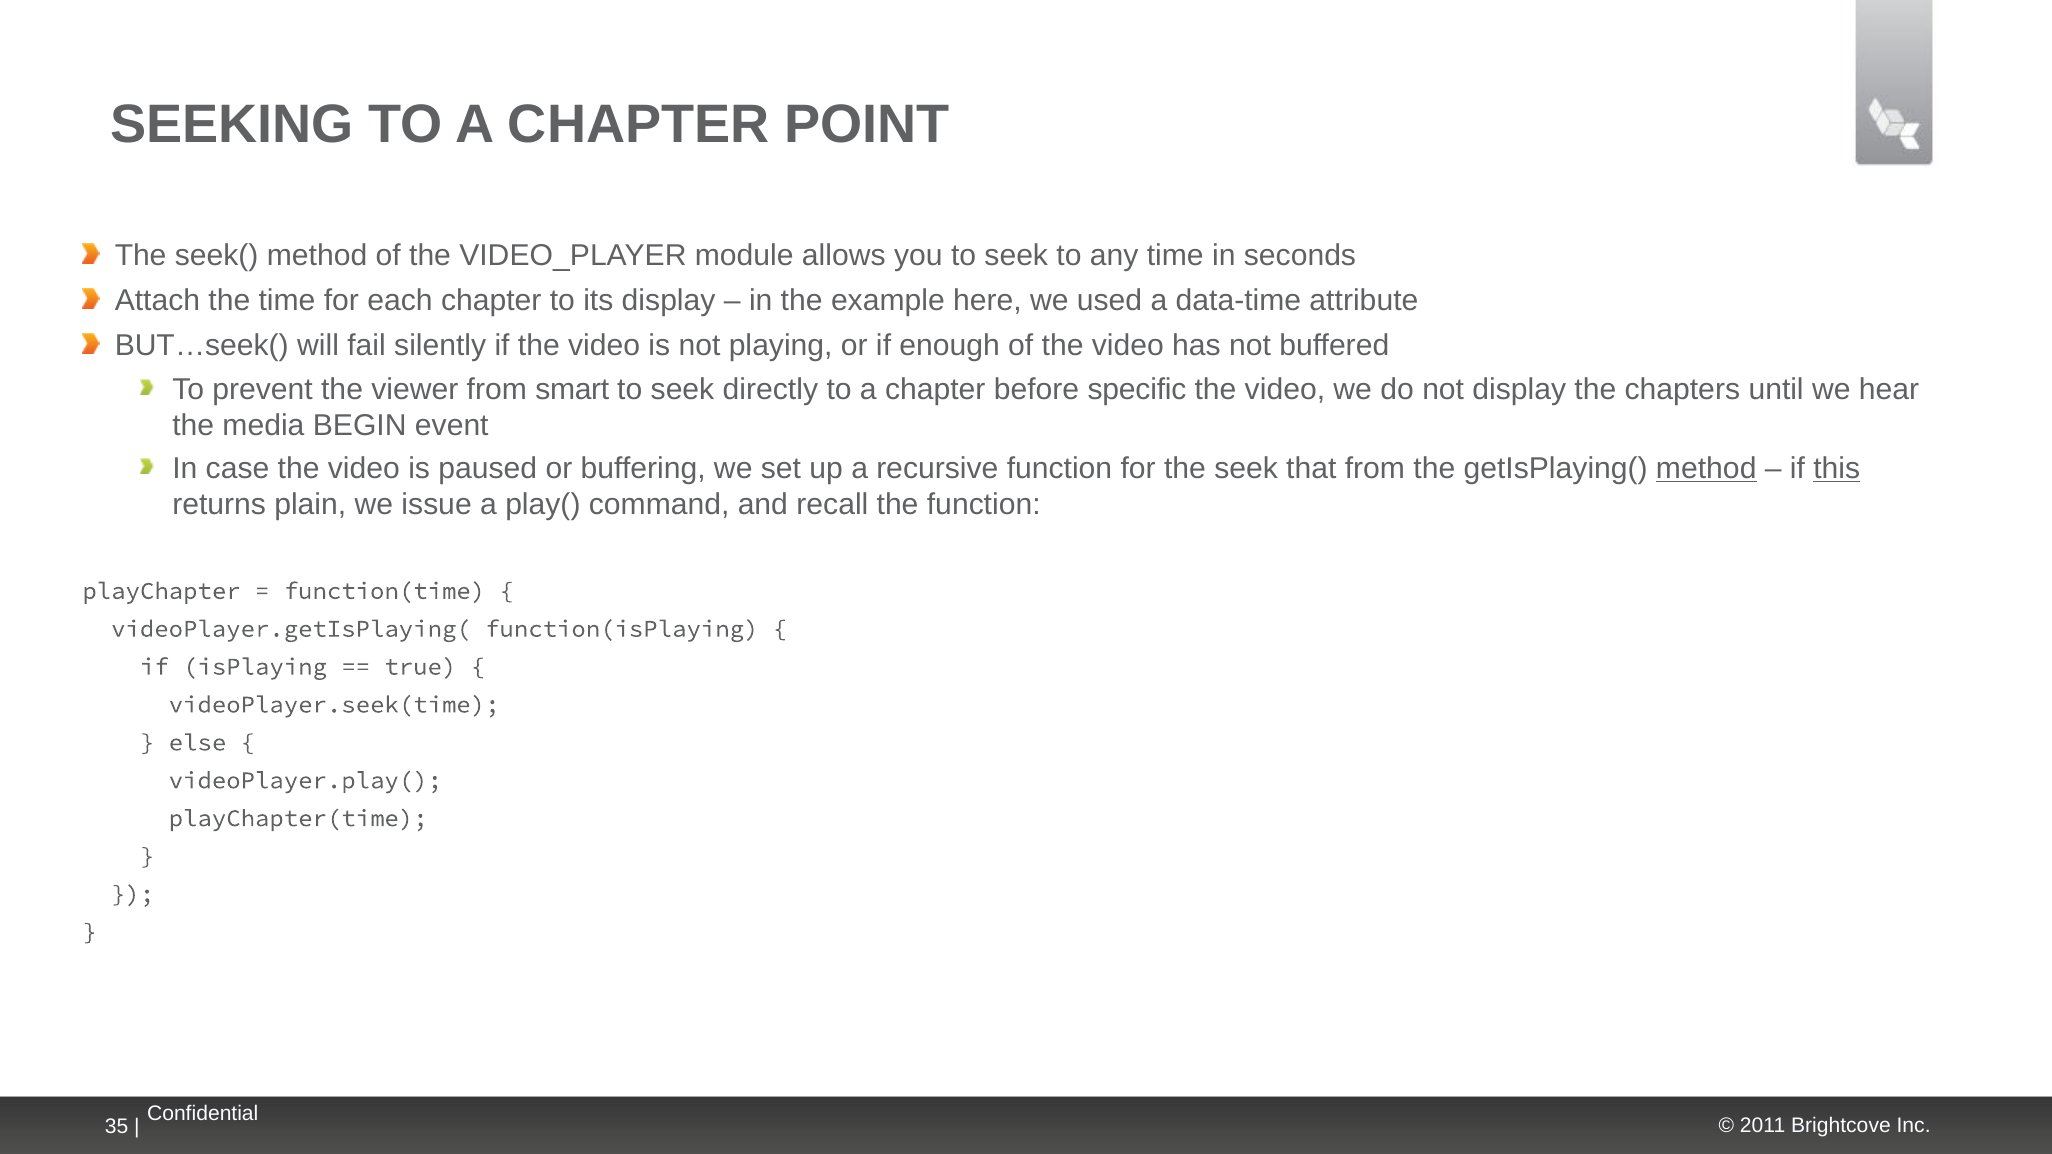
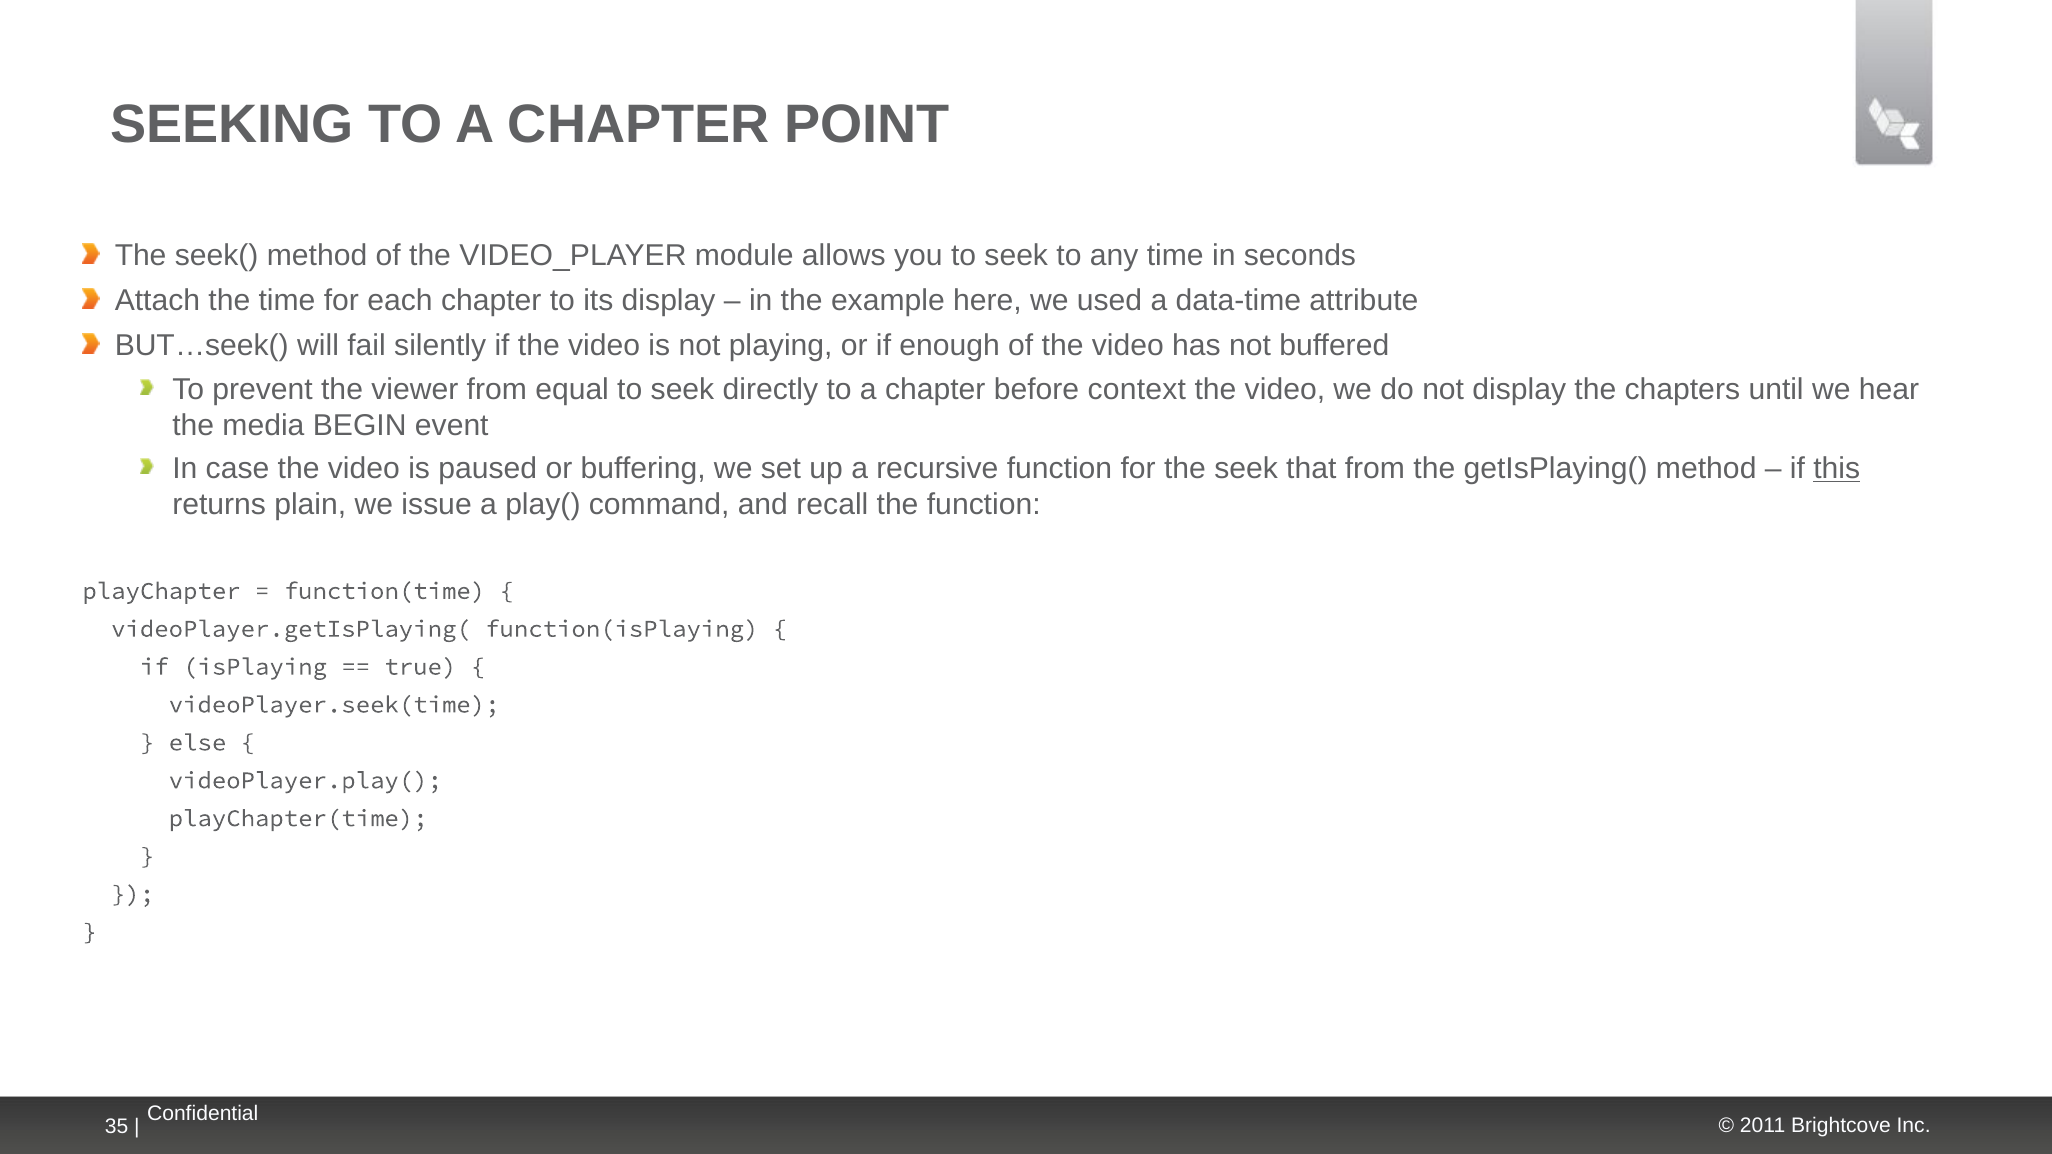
smart: smart -> equal
specific: specific -> context
method at (1706, 469) underline: present -> none
